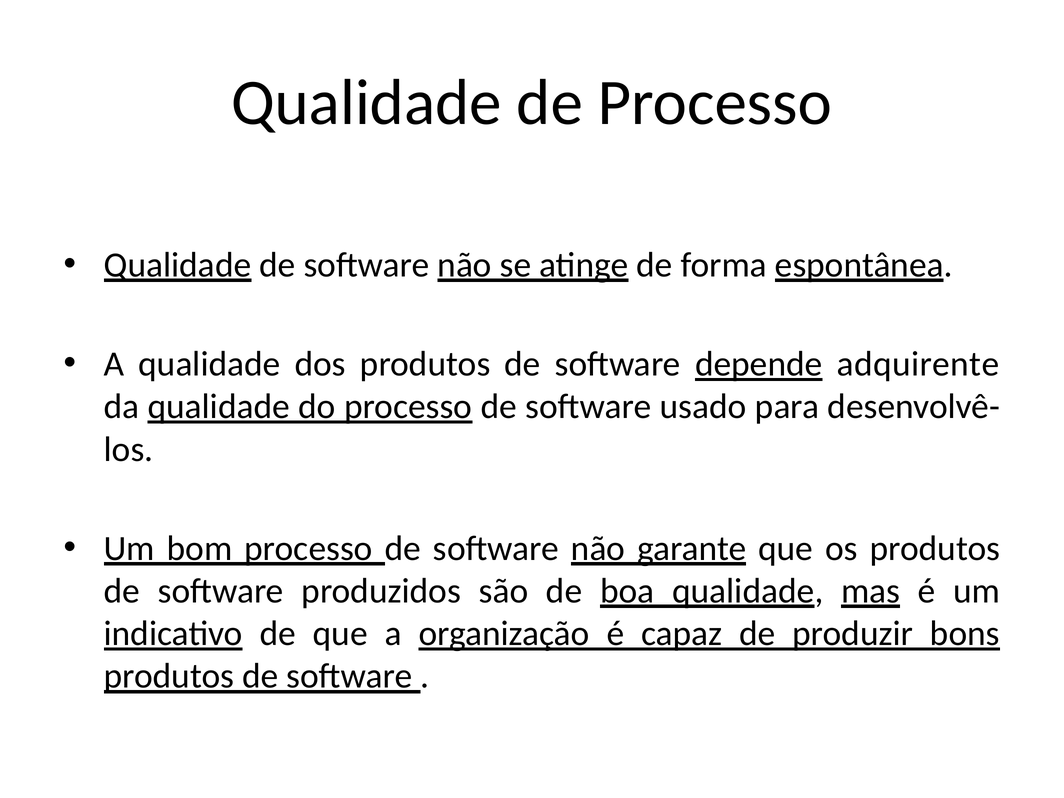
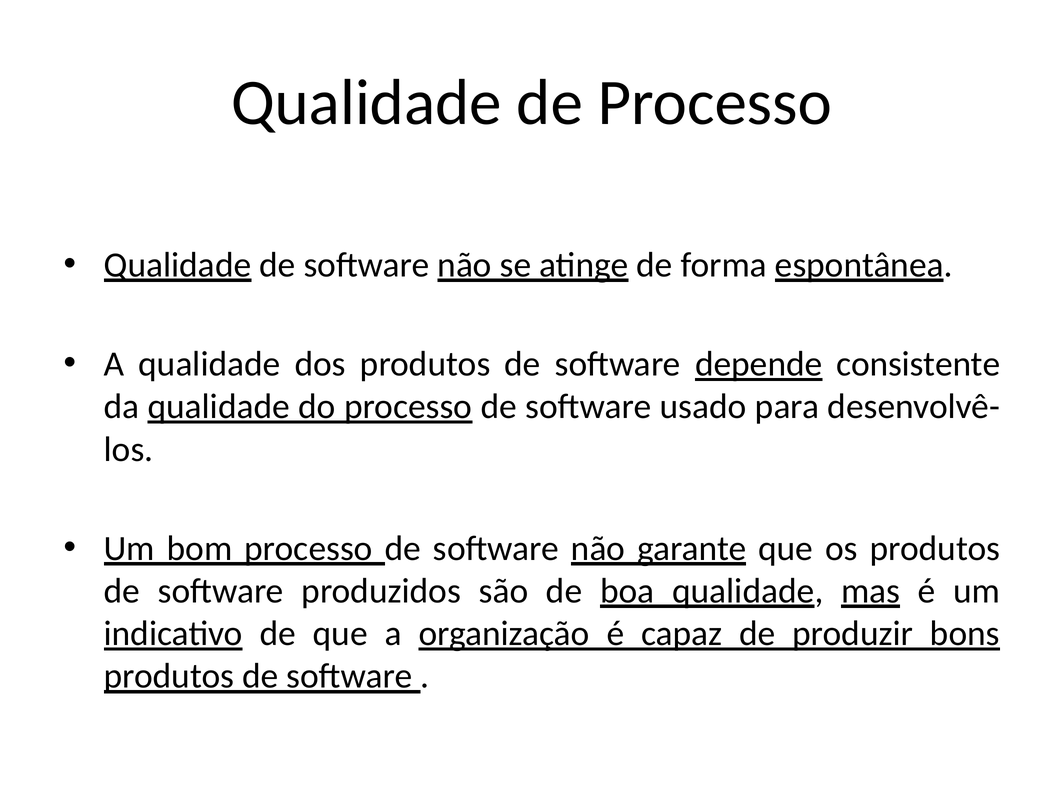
adquirente: adquirente -> consistente
